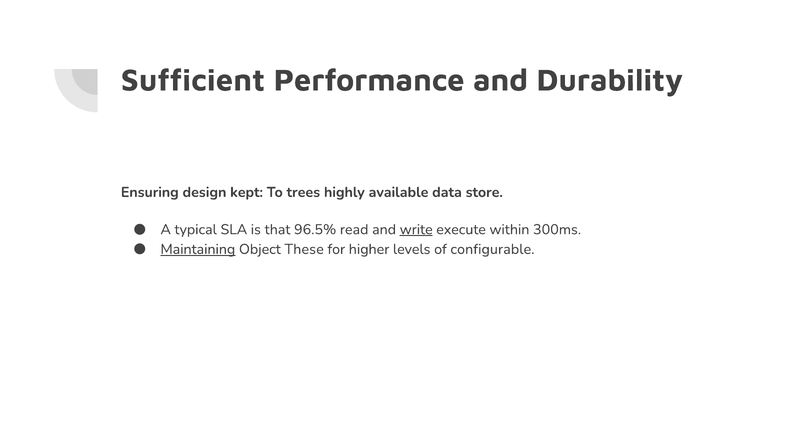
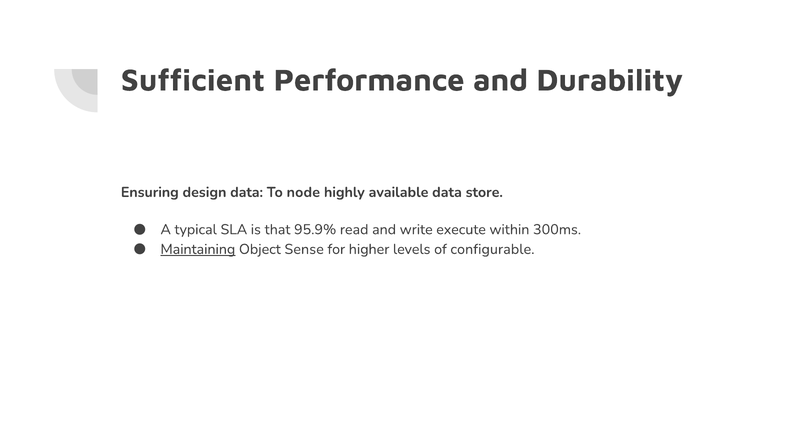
design kept: kept -> data
trees: trees -> node
96.5%: 96.5% -> 95.9%
write underline: present -> none
These: These -> Sense
